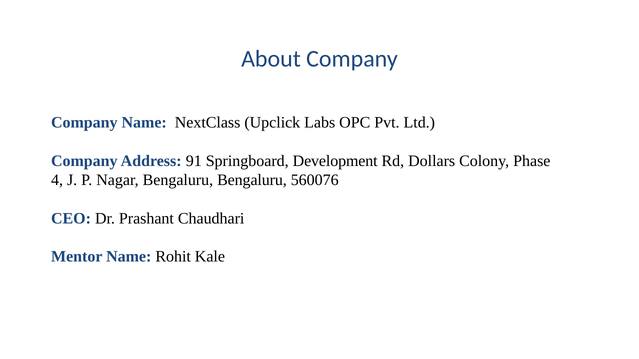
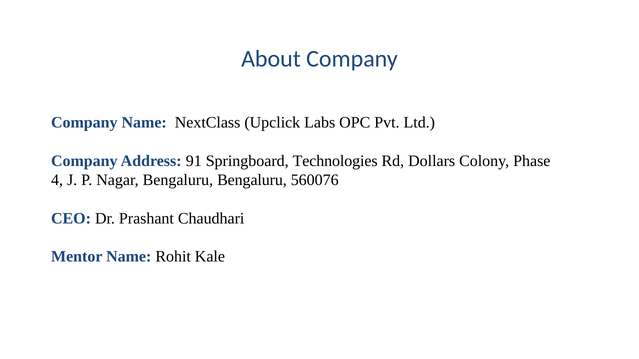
Development: Development -> Technologies
